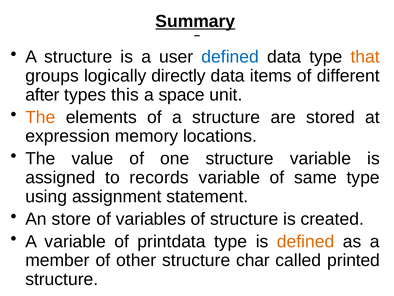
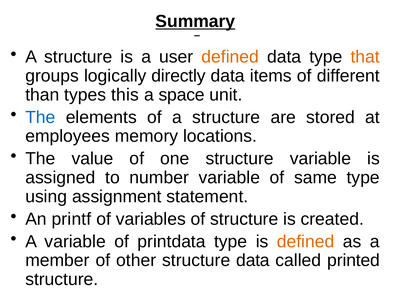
defined at (230, 57) colour: blue -> orange
after: after -> than
The at (40, 117) colour: orange -> blue
expression: expression -> employees
records: records -> number
store: store -> printf
structure char: char -> data
